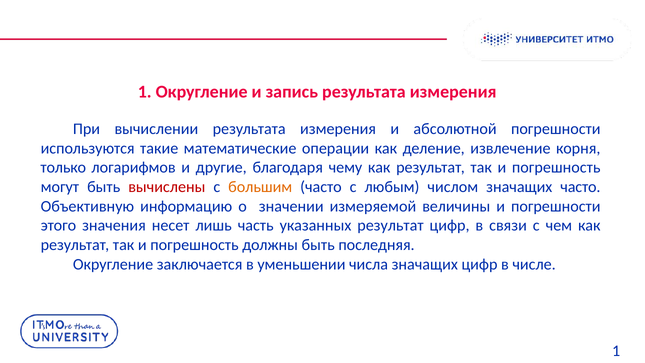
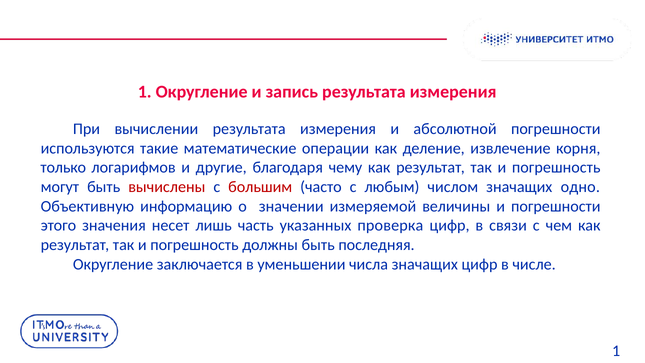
большим colour: orange -> red
значащих часто: часто -> одно
указанных результат: результат -> проверка
